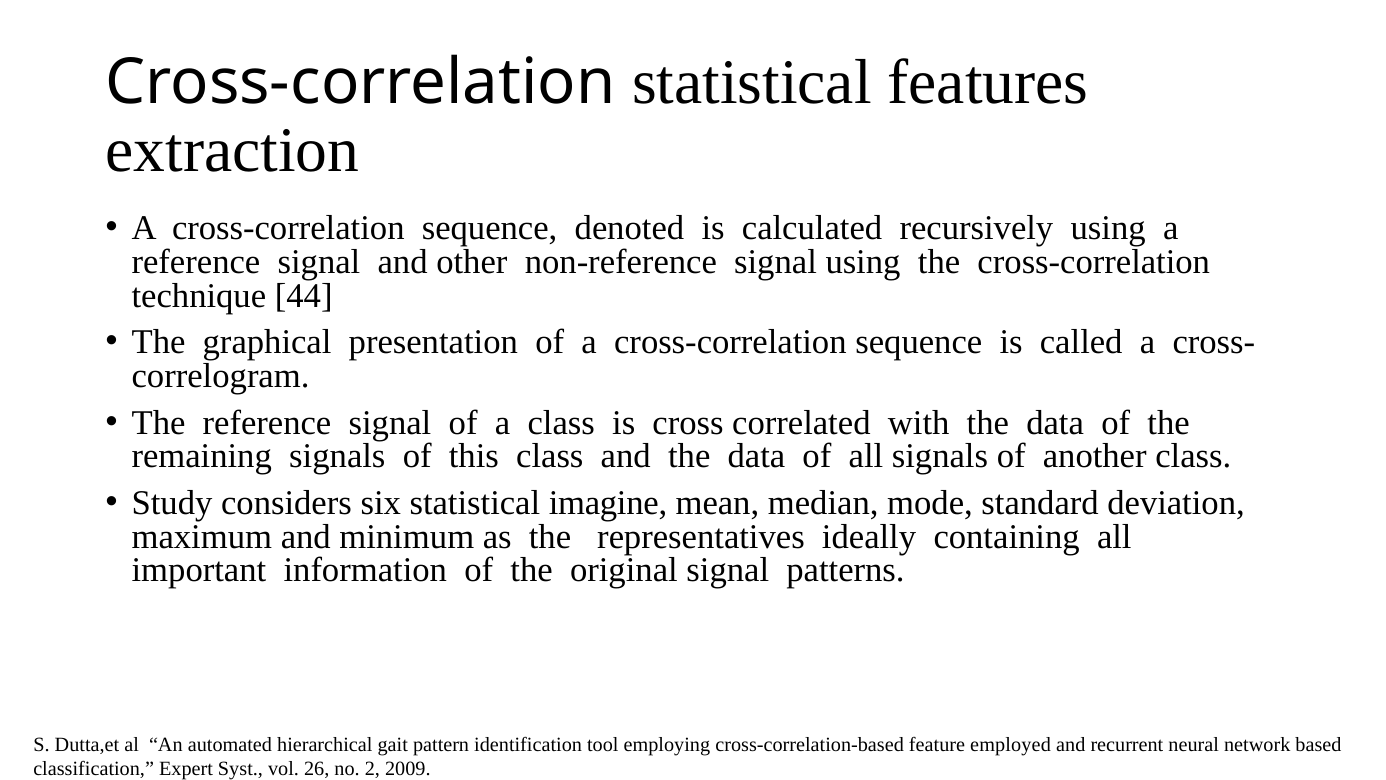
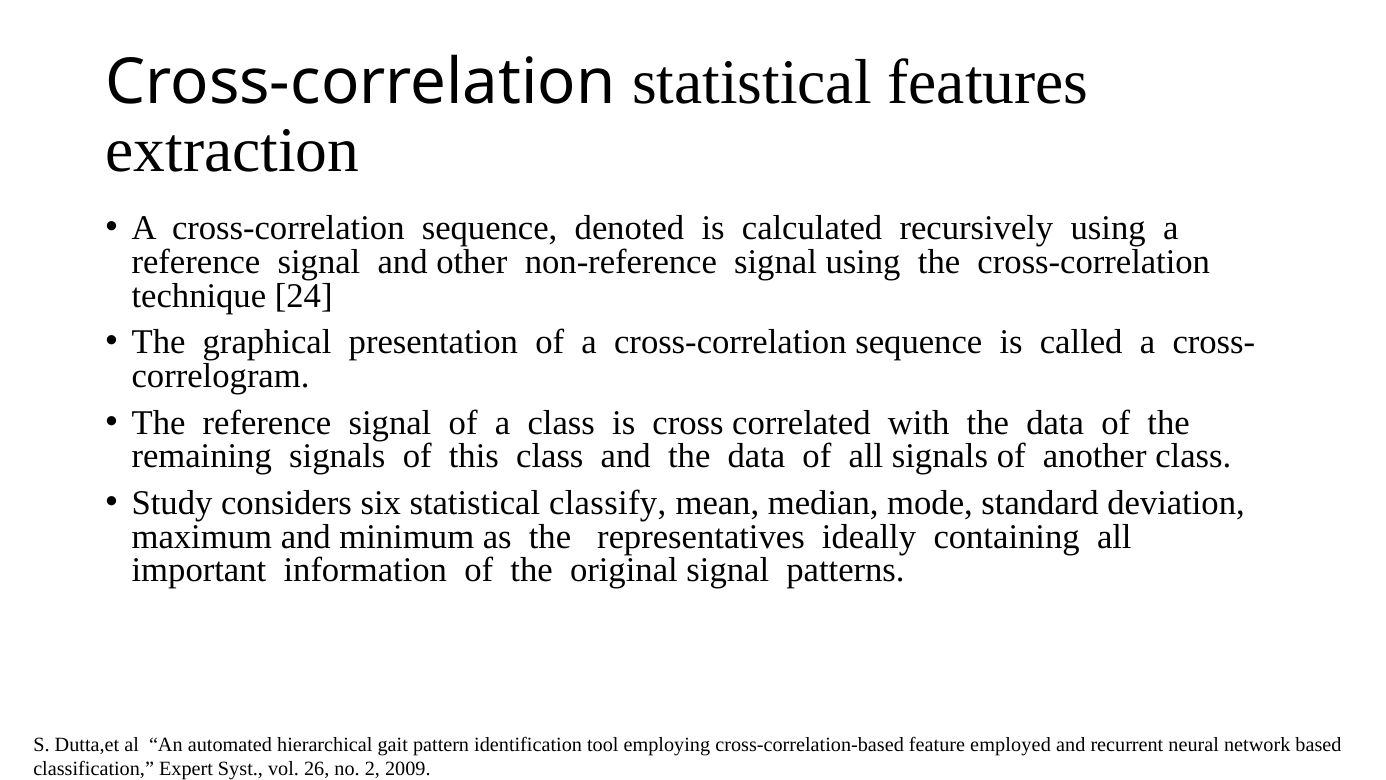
44: 44 -> 24
imagine: imagine -> classify
